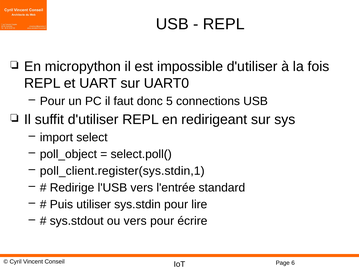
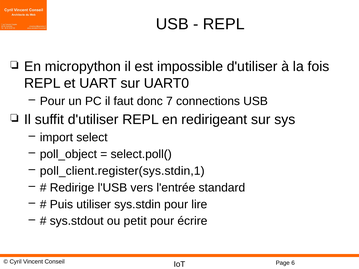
5: 5 -> 7
ou vers: vers -> petit
